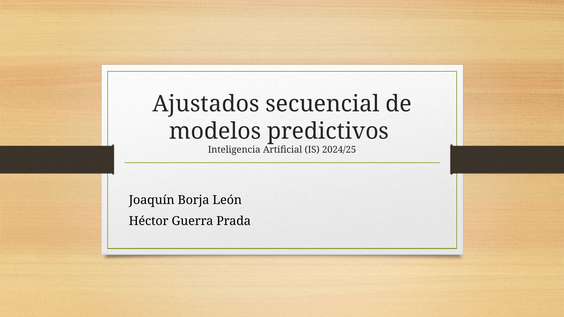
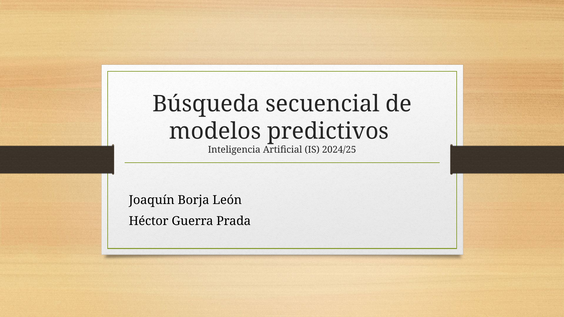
Ajustados: Ajustados -> Búsqueda
